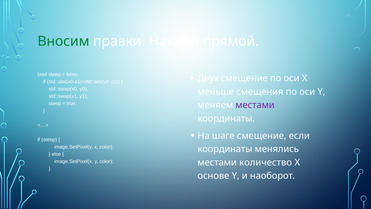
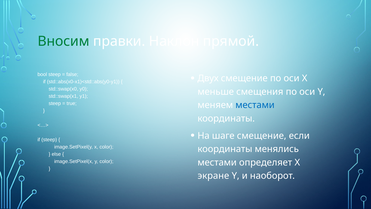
местами at (255, 105) colour: purple -> blue
количество: количество -> определяет
основе: основе -> экране
